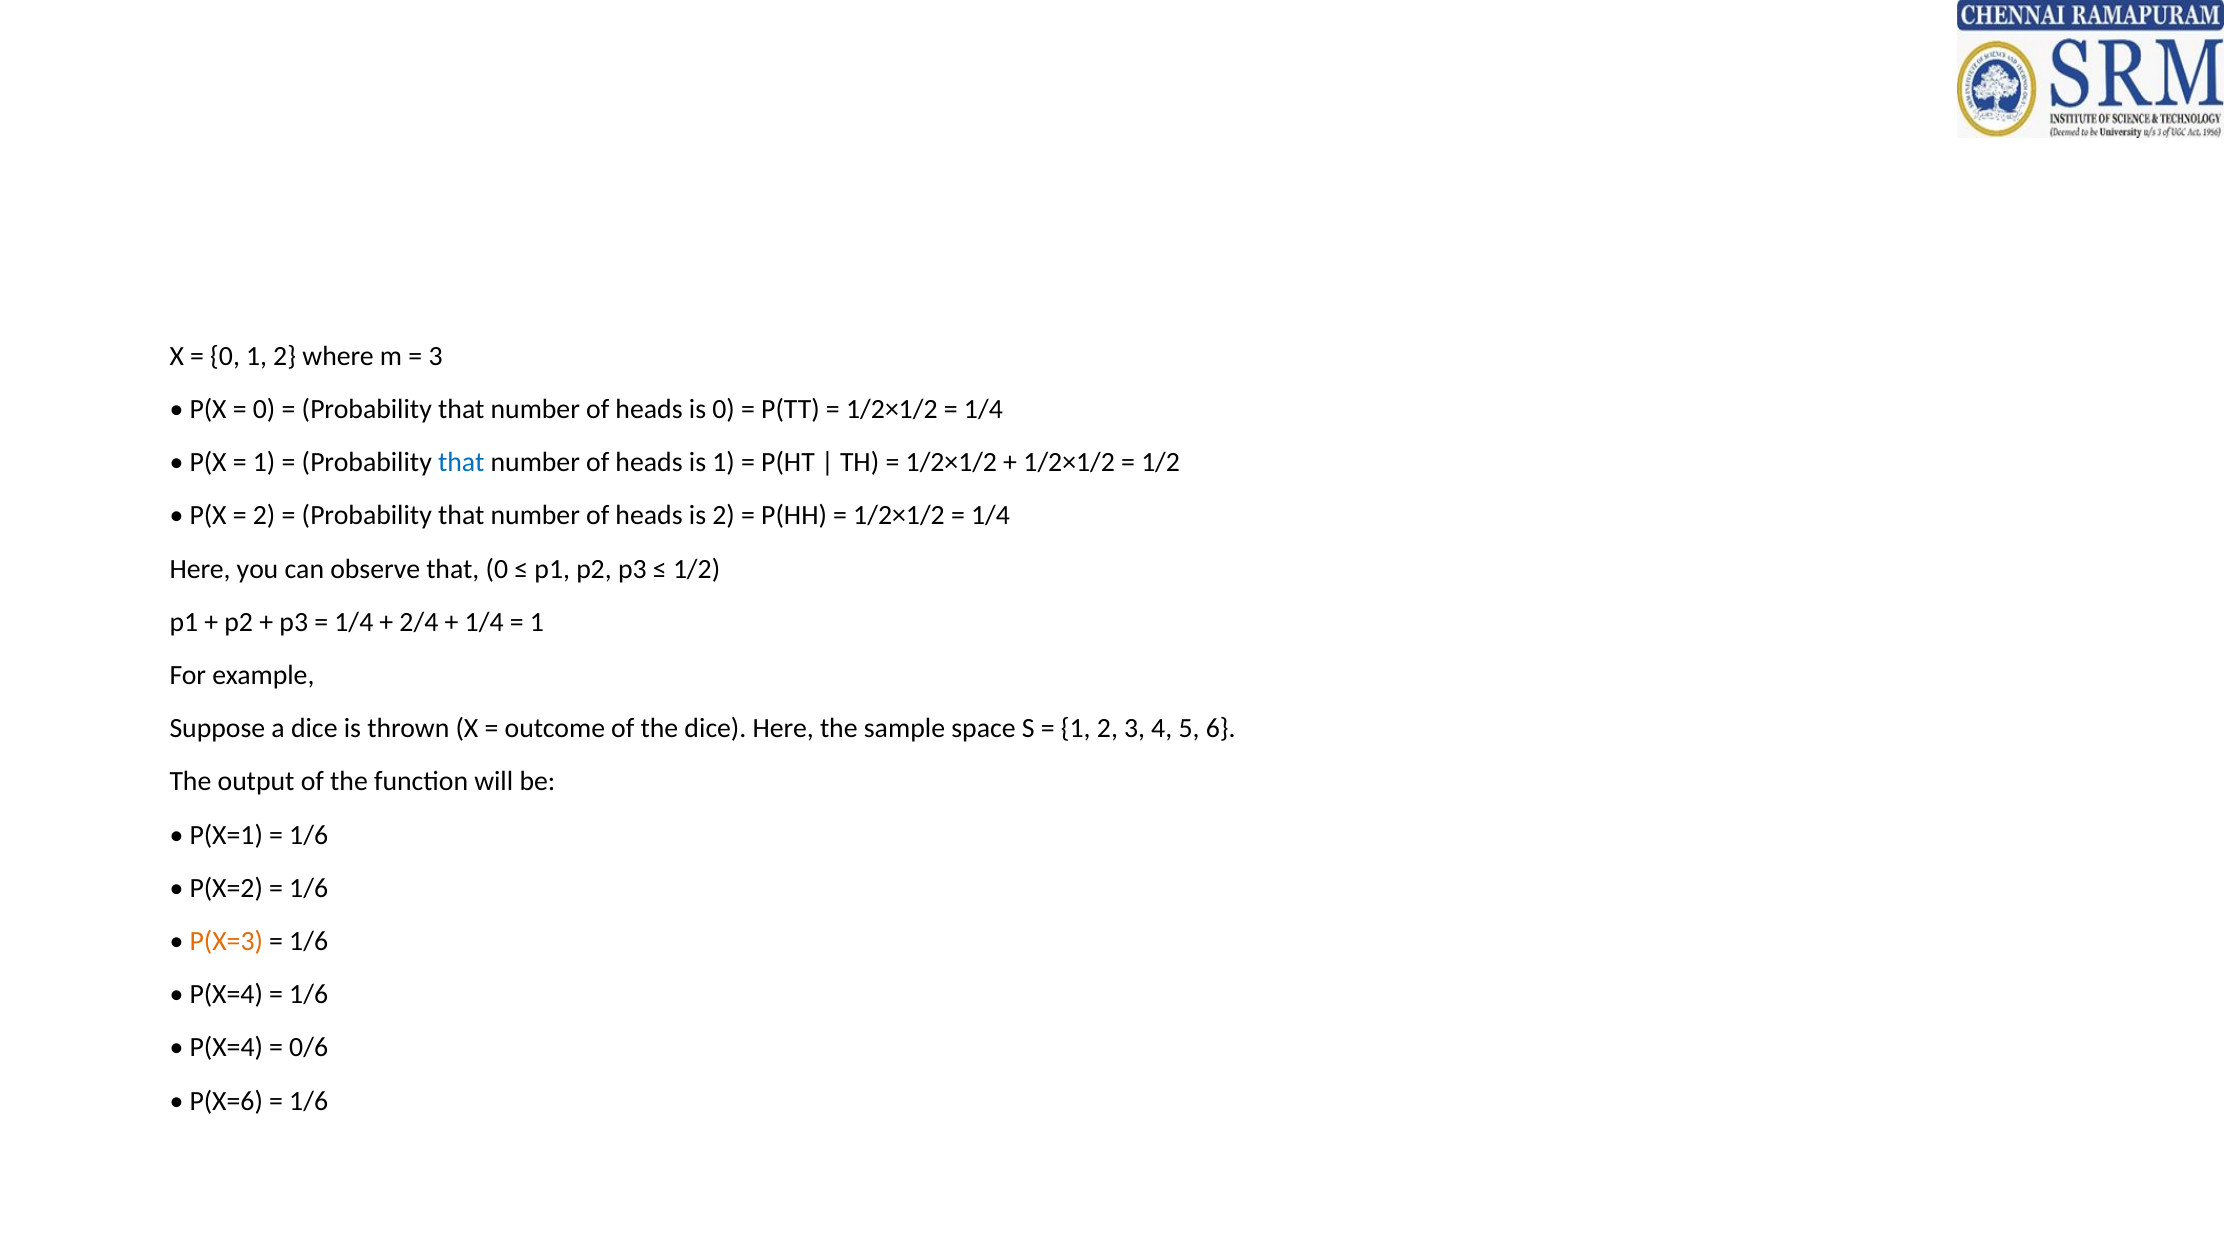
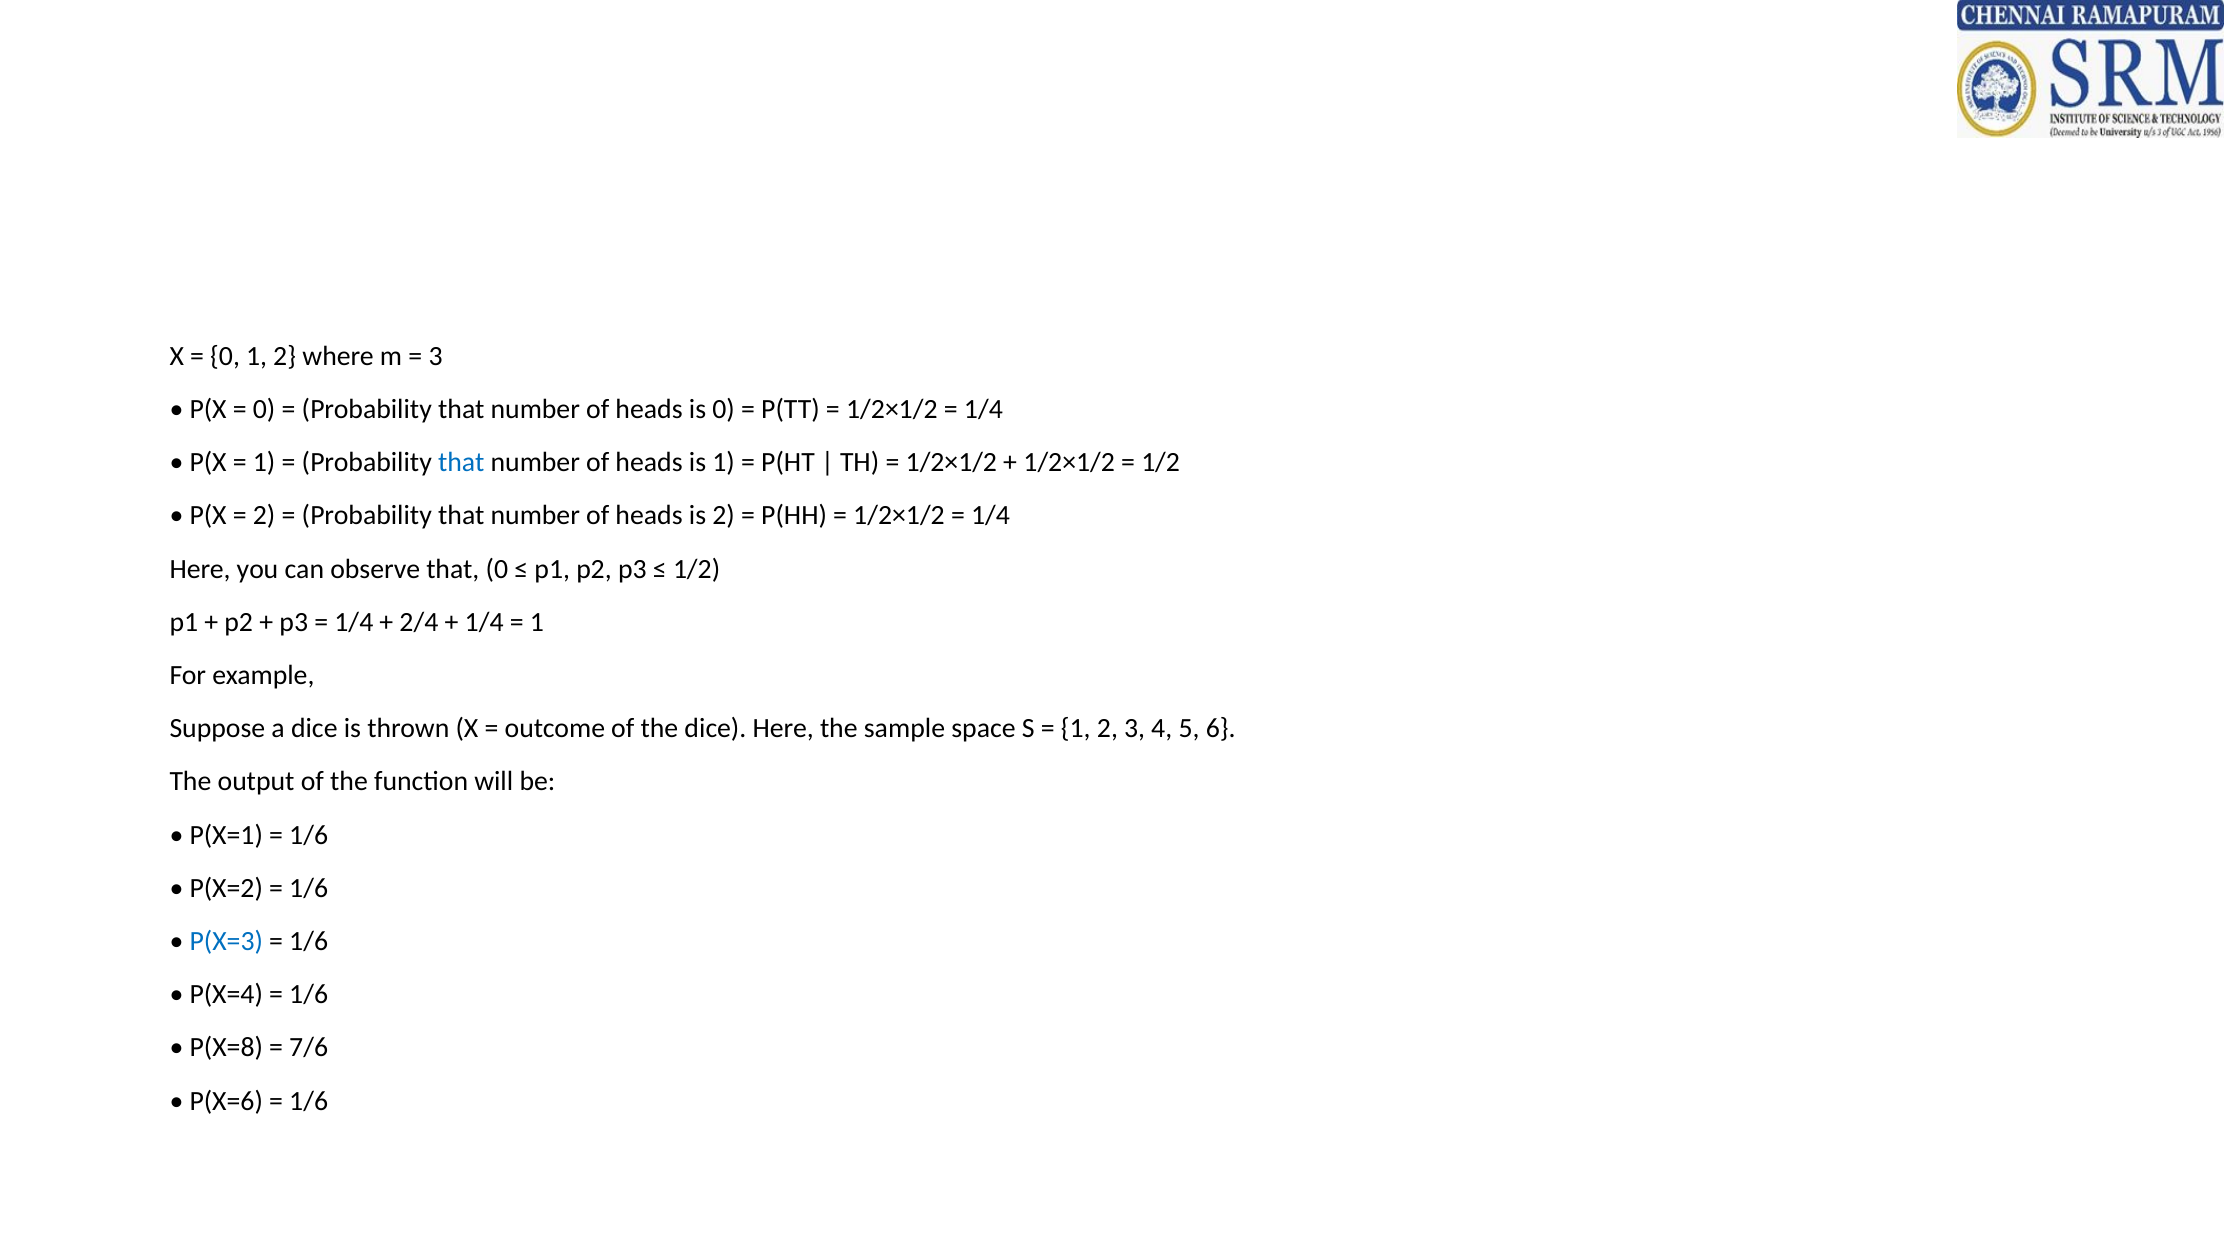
P(X=3 colour: orange -> blue
P(X=4 at (226, 1048): P(X=4 -> P(X=8
0/6: 0/6 -> 7/6
